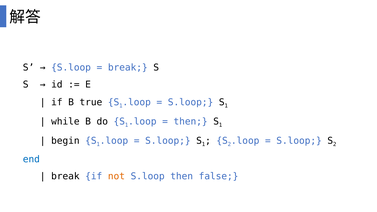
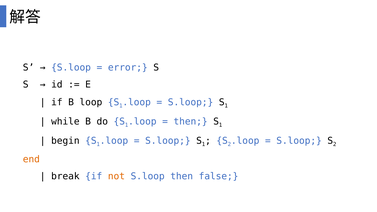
break at (128, 67): break -> error
true: true -> loop
end colour: blue -> orange
